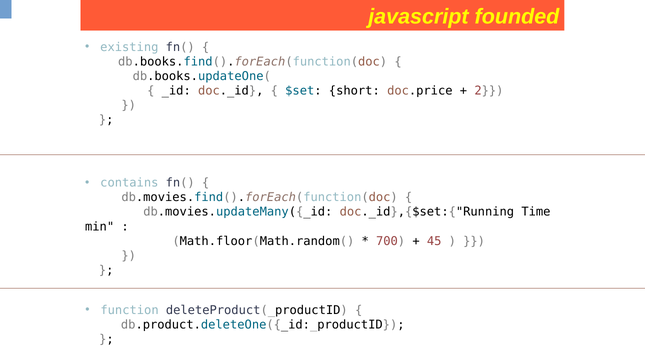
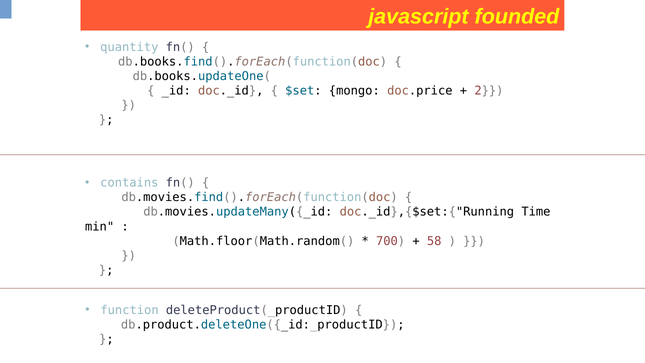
existing: existing -> quantity
short: short -> mongo
45: 45 -> 58
